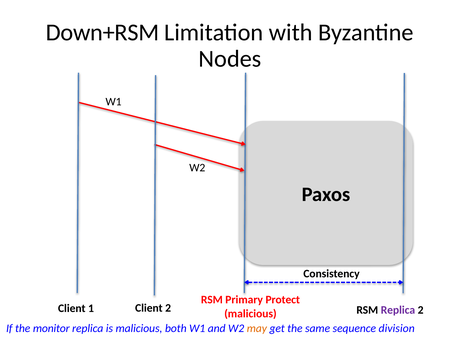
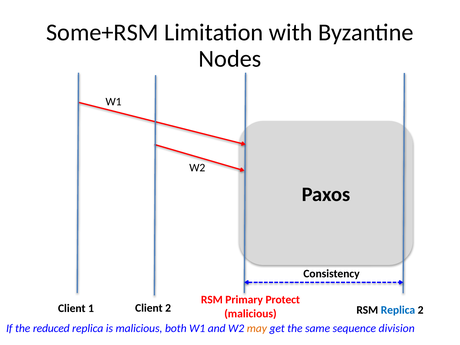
Down+RSM: Down+RSM -> Some+RSM
Replica at (398, 310) colour: purple -> blue
monitor: monitor -> reduced
